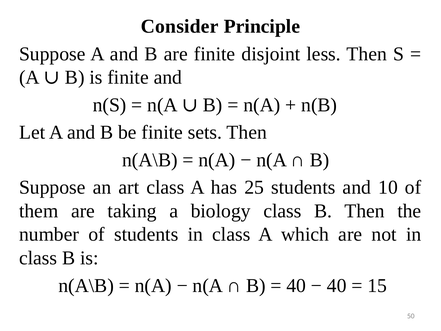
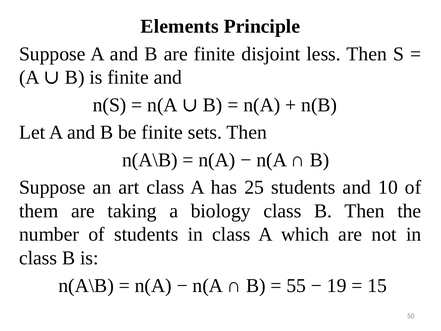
Consider: Consider -> Elements
40 at (296, 285): 40 -> 55
40 at (337, 285): 40 -> 19
